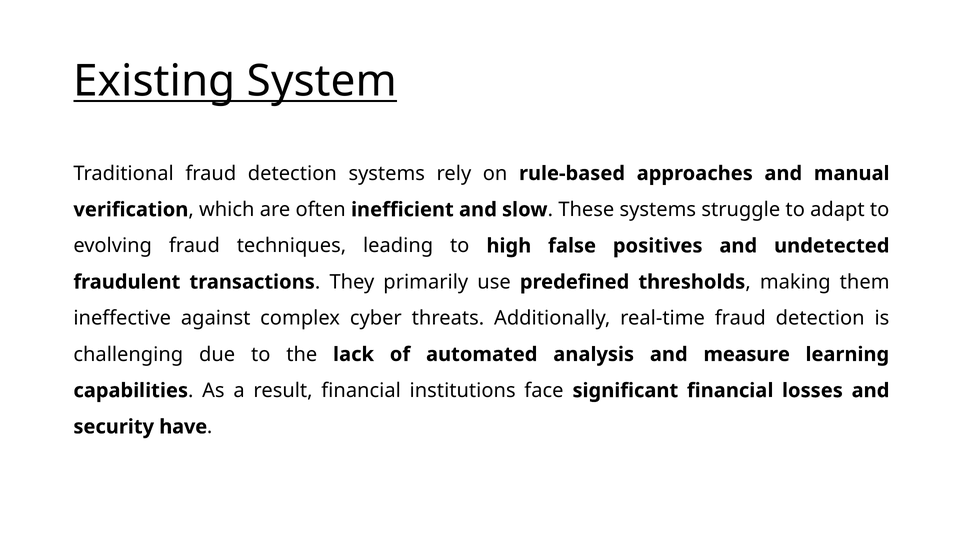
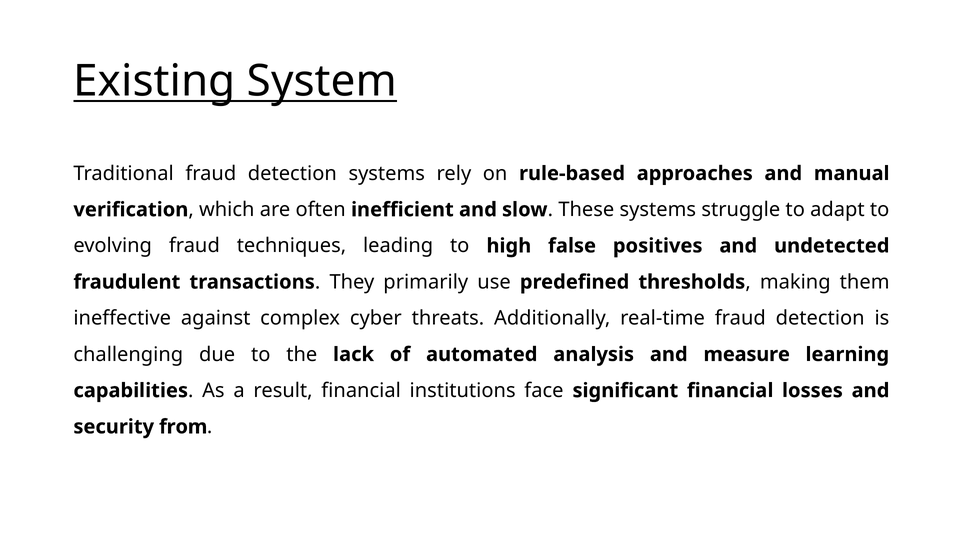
have: have -> from
